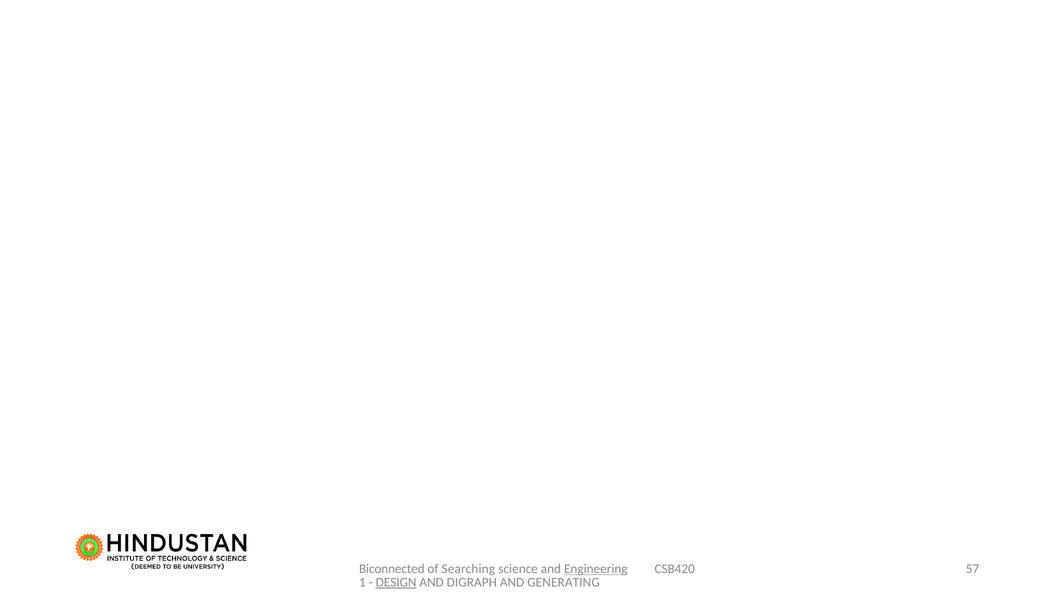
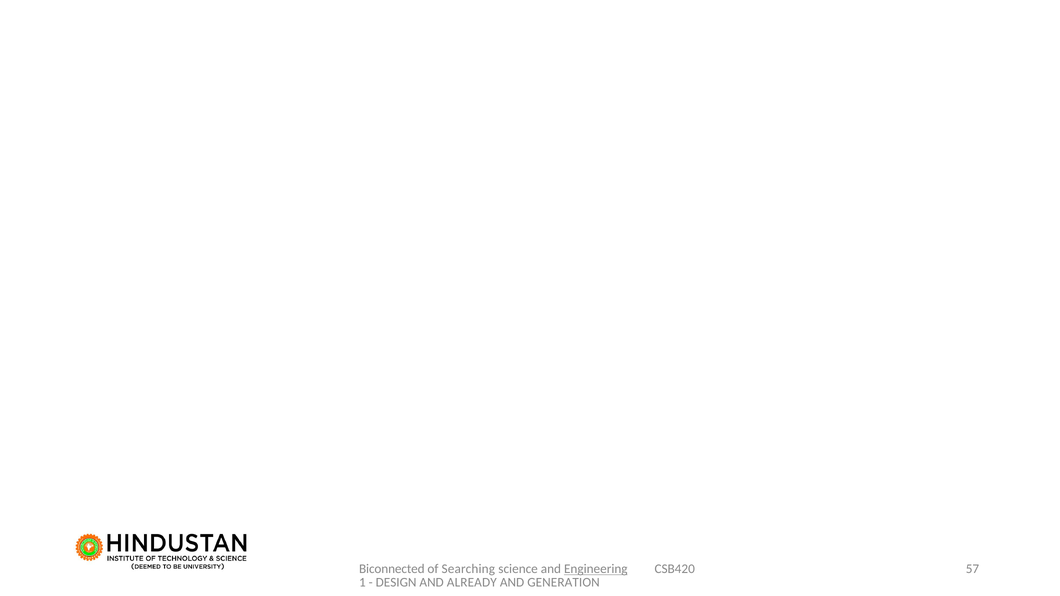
DESIGN underline: present -> none
DIGRAPH: DIGRAPH -> ALREADY
GENERATING: GENERATING -> GENERATION
